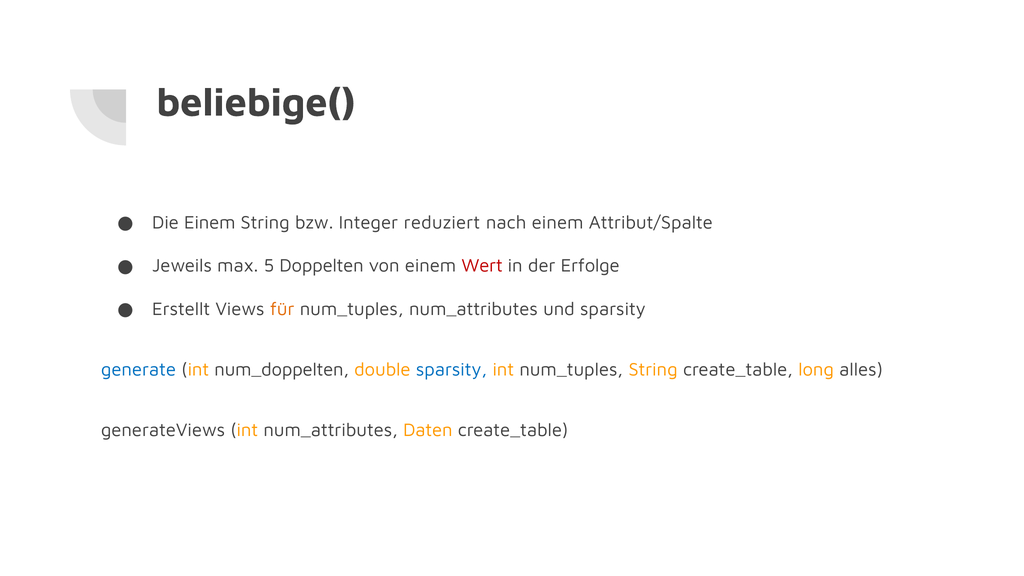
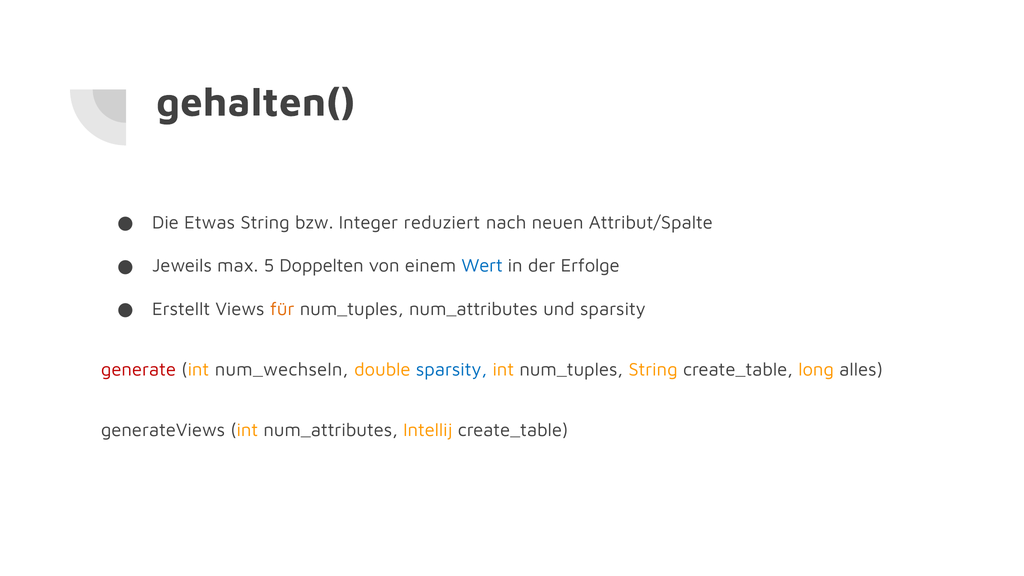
beliebige(: beliebige( -> gehalten(
Die Einem: Einem -> Etwas
nach einem: einem -> neuen
Wert colour: red -> blue
generate colour: blue -> red
num_doppelten: num_doppelten -> num_wechseln
Daten: Daten -> Intellij
